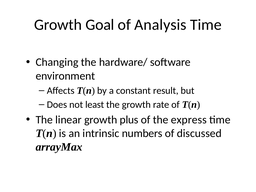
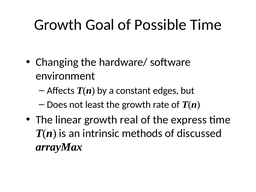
Analysis: Analysis -> Possible
result: result -> edges
plus: plus -> real
numbers: numbers -> methods
